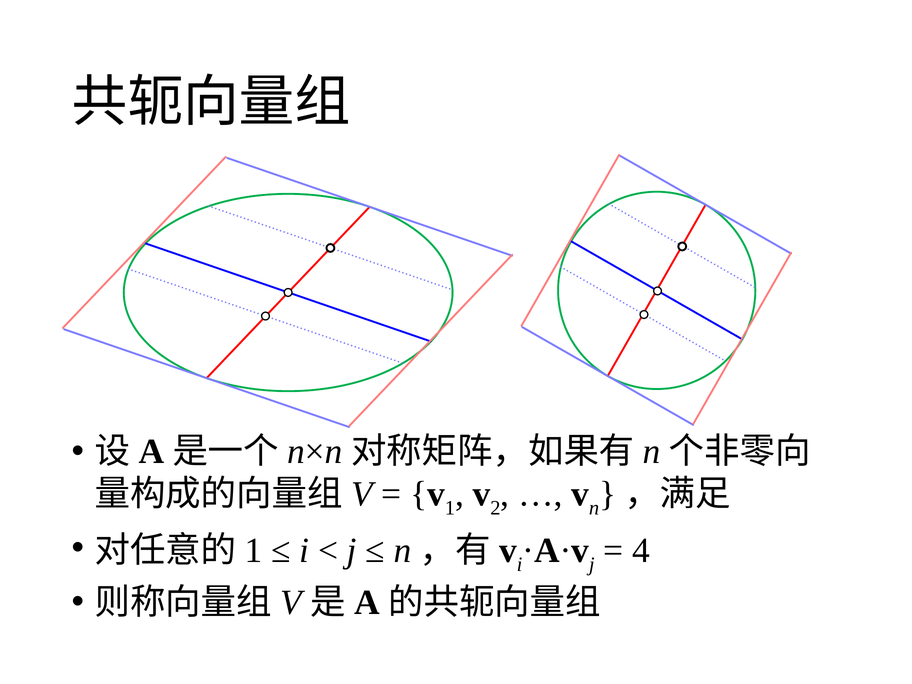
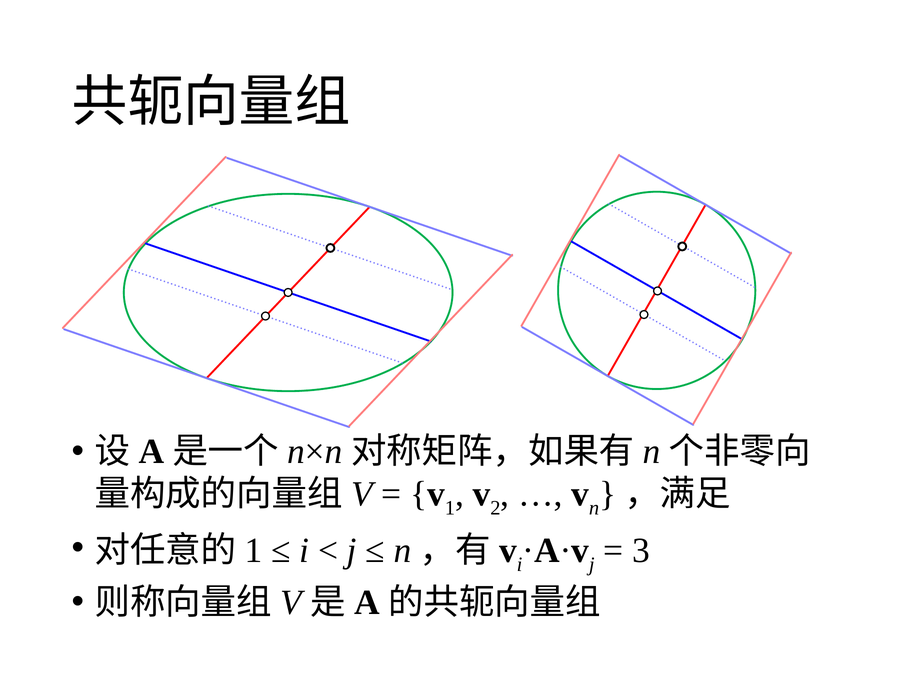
4: 4 -> 3
